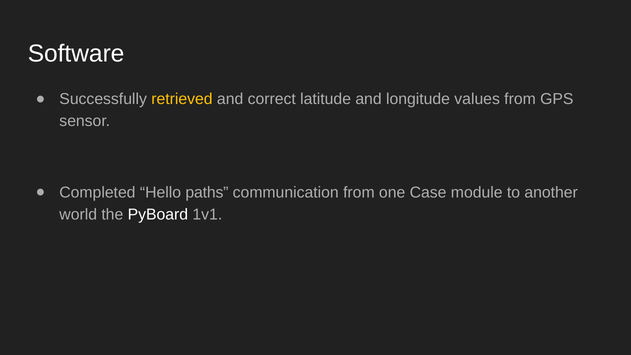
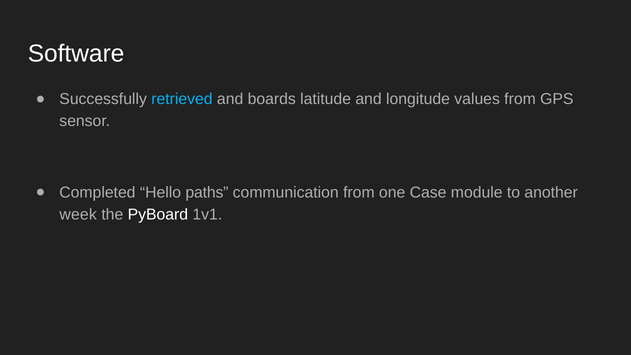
retrieved colour: yellow -> light blue
correct: correct -> boards
world: world -> week
